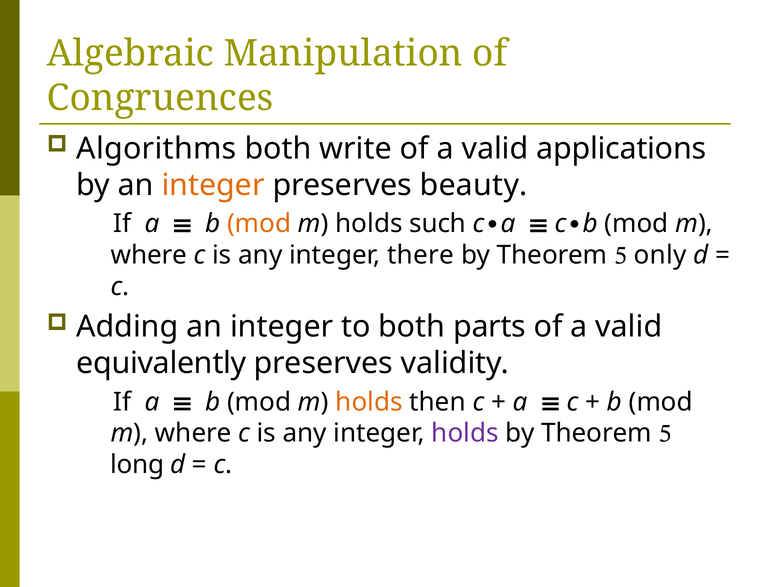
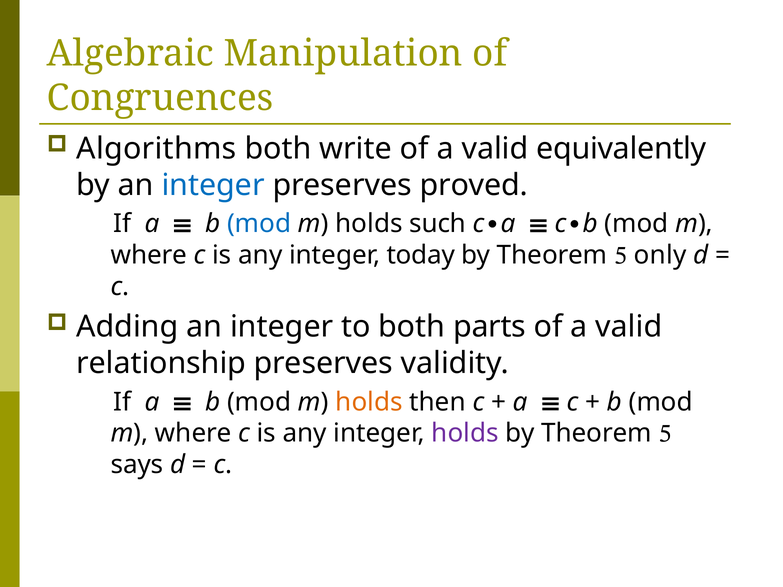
applications: applications -> equivalently
integer at (213, 185) colour: orange -> blue
beauty: beauty -> proved
mod at (259, 224) colour: orange -> blue
there: there -> today
equivalently: equivalently -> relationship
long: long -> says
